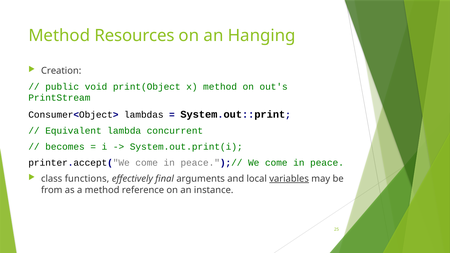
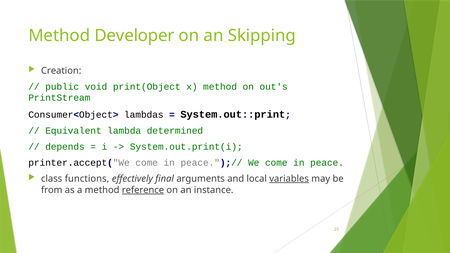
Resources: Resources -> Developer
Hanging: Hanging -> Skipping
concurrent: concurrent -> determined
becomes: becomes -> depends
reference underline: none -> present
